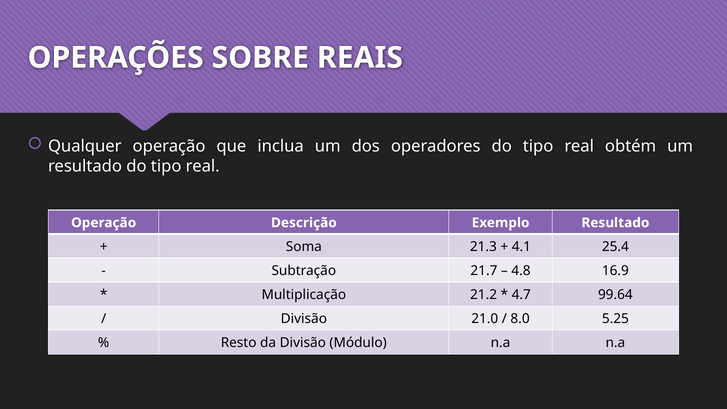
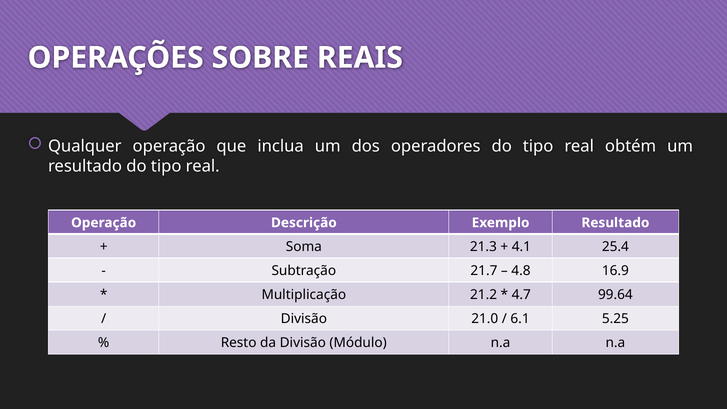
8.0: 8.0 -> 6.1
